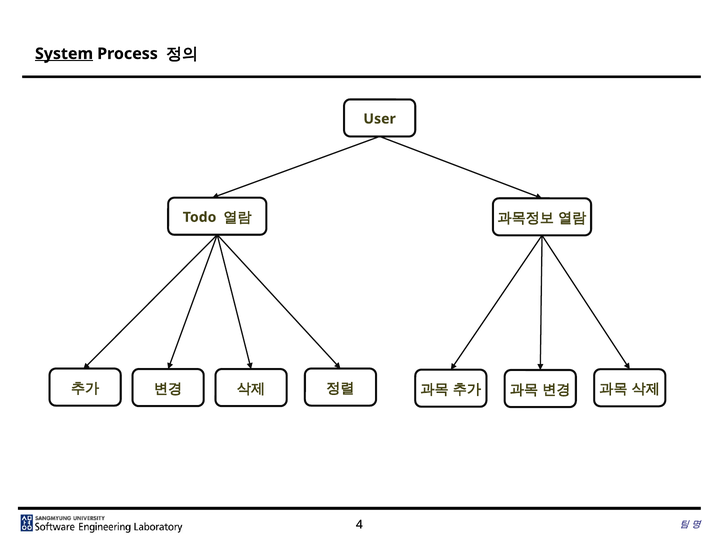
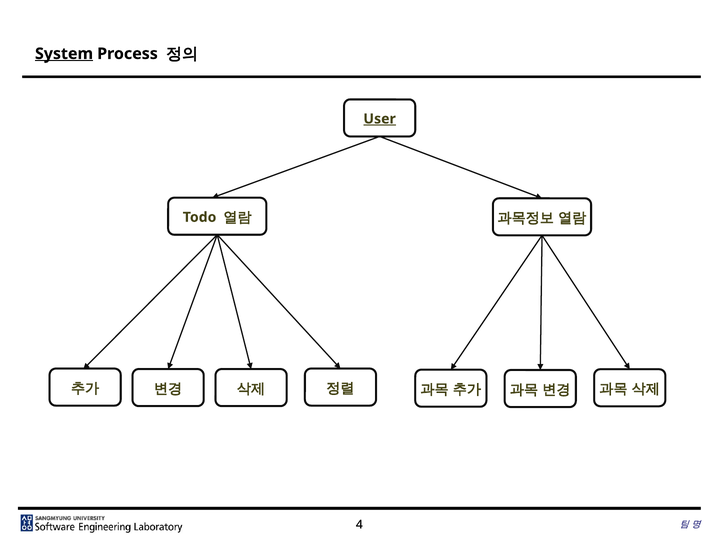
User underline: none -> present
